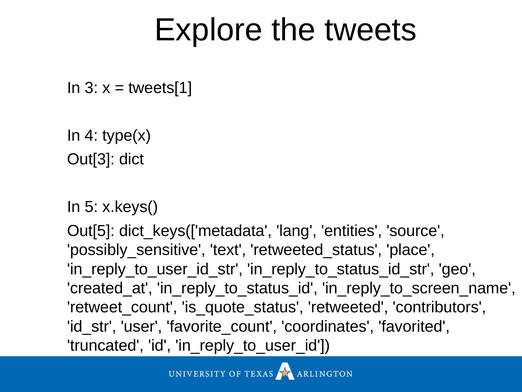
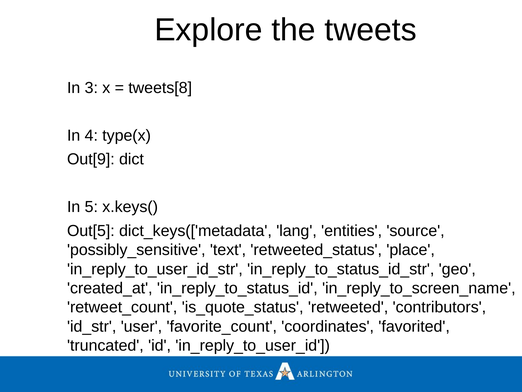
tweets[1: tweets[1 -> tweets[8
Out[3: Out[3 -> Out[9
